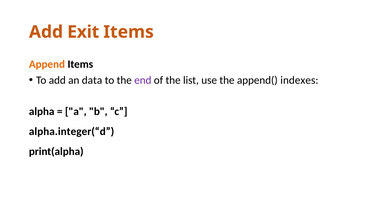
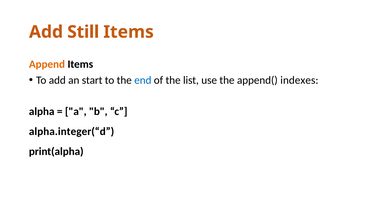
Exit: Exit -> Still
data: data -> start
end colour: purple -> blue
